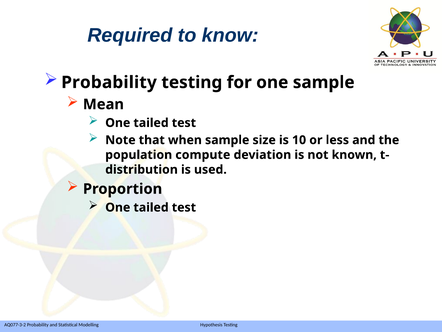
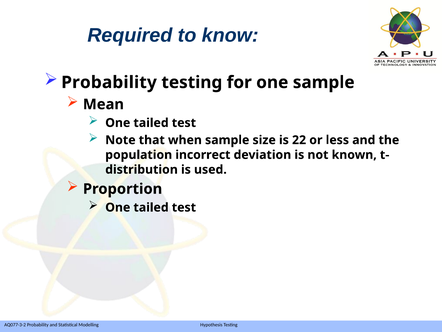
10: 10 -> 22
compute: compute -> incorrect
